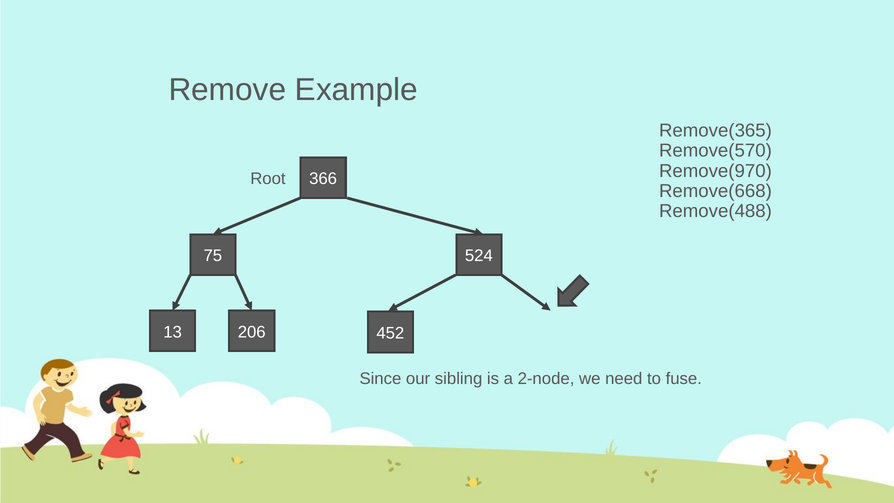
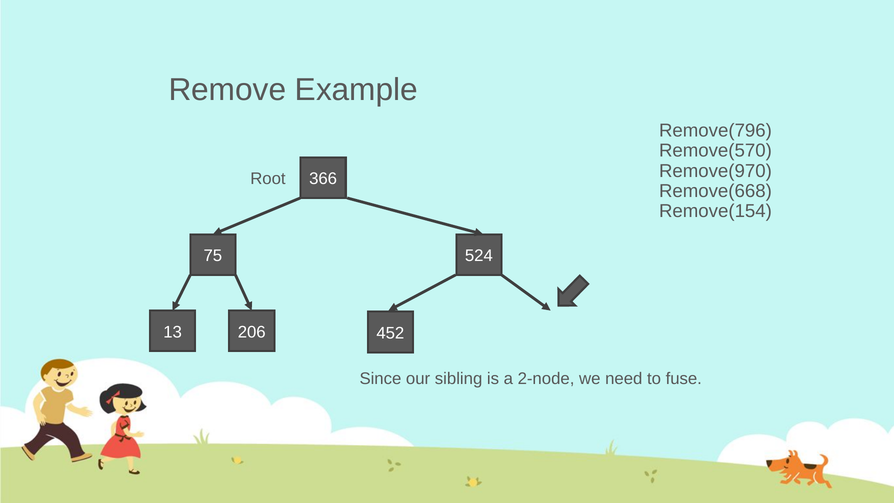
Remove(365: Remove(365 -> Remove(796
Remove(488: Remove(488 -> Remove(154
